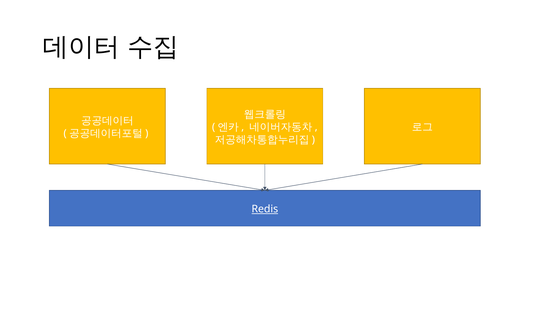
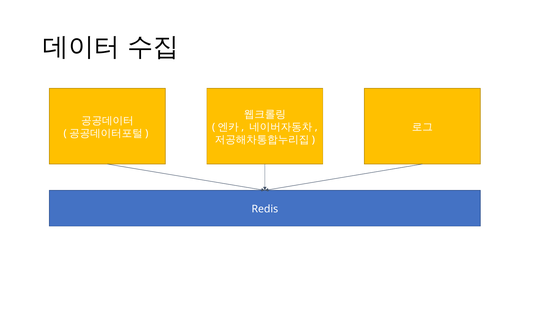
Redis underline: present -> none
